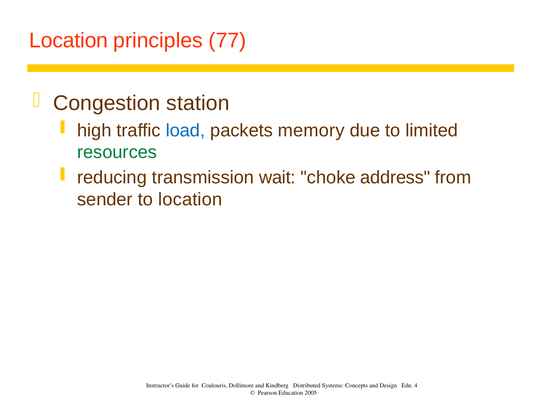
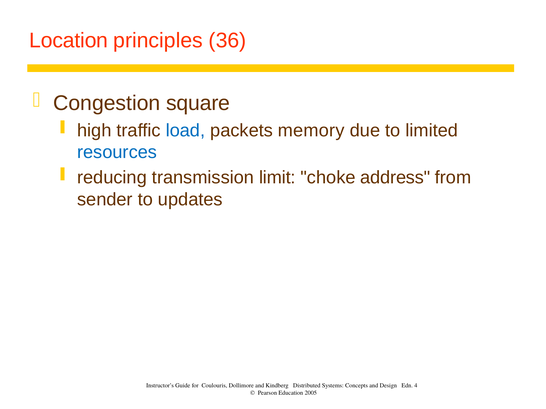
77: 77 -> 36
station: station -> square
resources colour: green -> blue
wait: wait -> limit
to location: location -> updates
